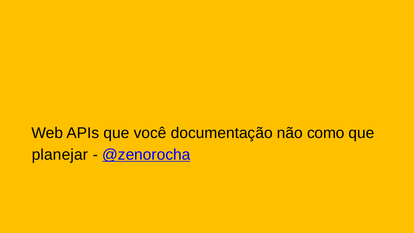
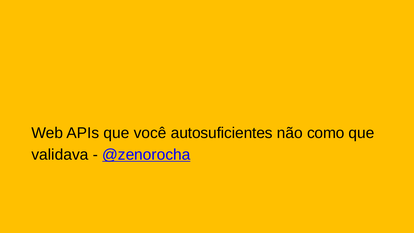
documentação: documentação -> autosuficientes
planejar: planejar -> validava
